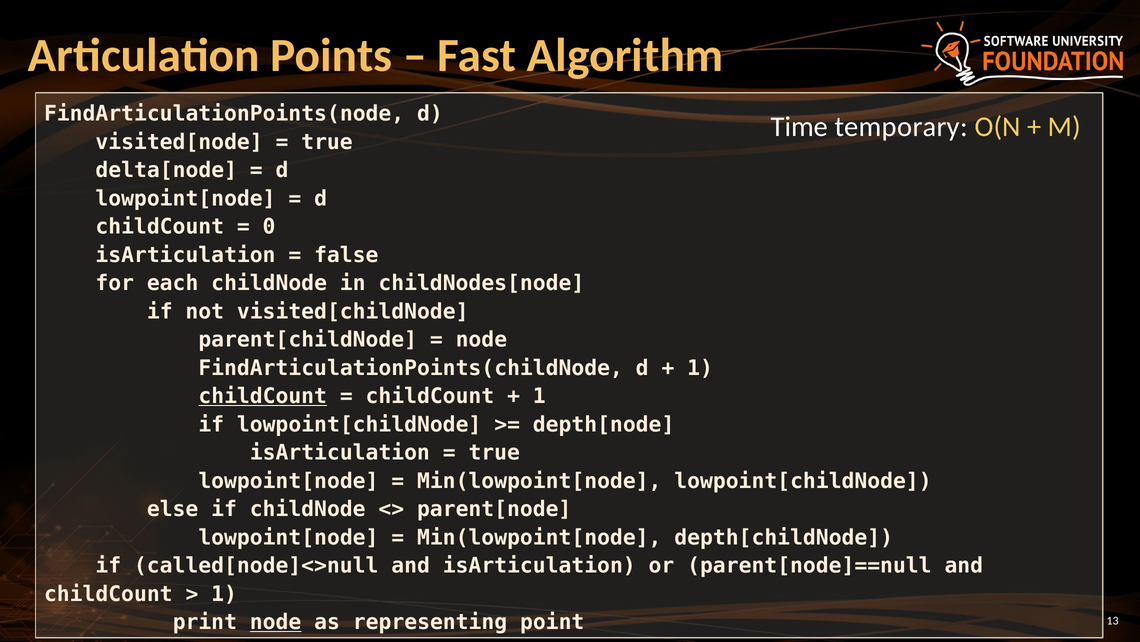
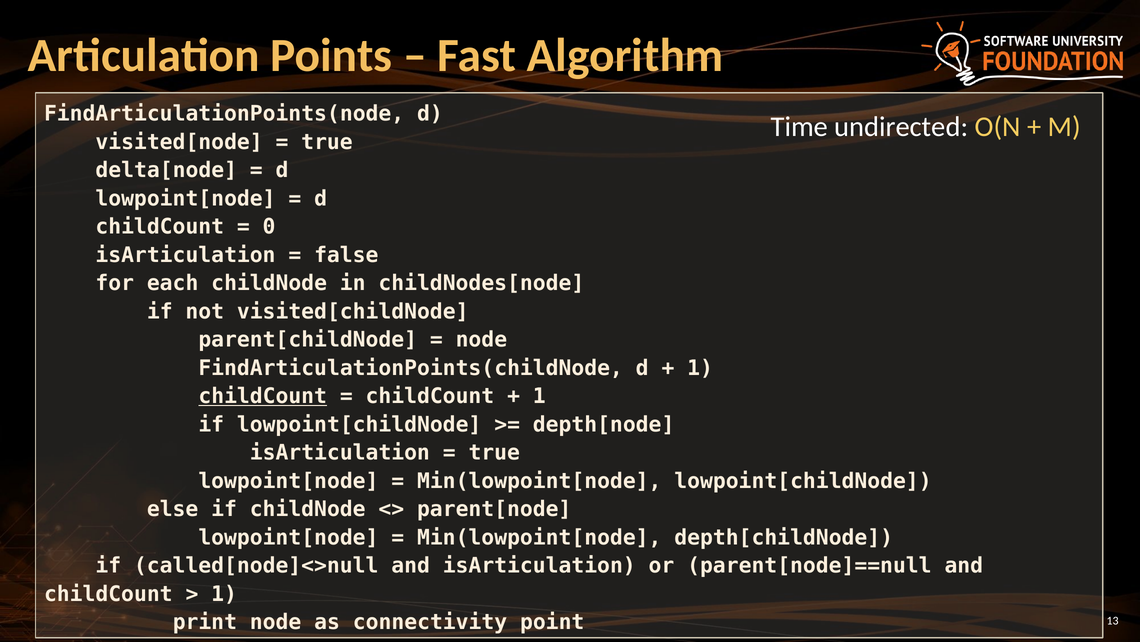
temporary: temporary -> undirected
node at (276, 622) underline: present -> none
representing: representing -> connectivity
